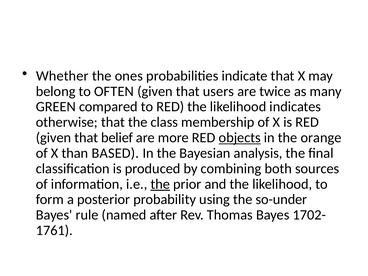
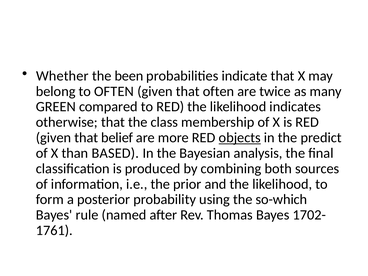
ones: ones -> been
that users: users -> often
orange: orange -> predict
the at (160, 184) underline: present -> none
so-under: so-under -> so-which
